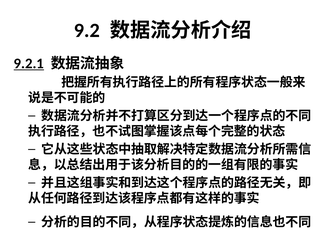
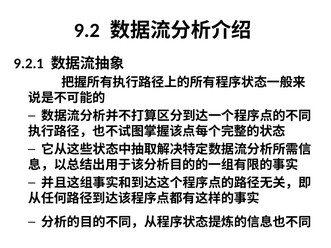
9.2.1 underline: present -> none
